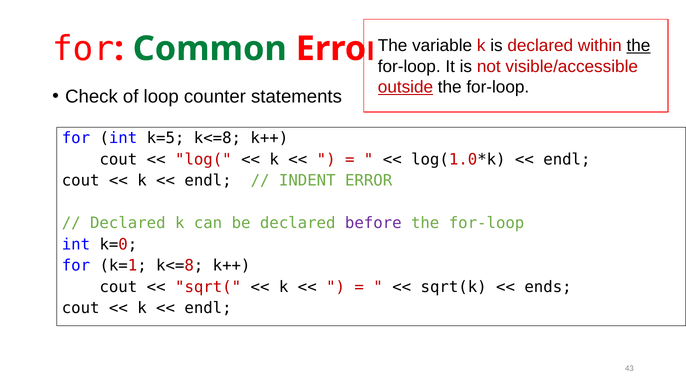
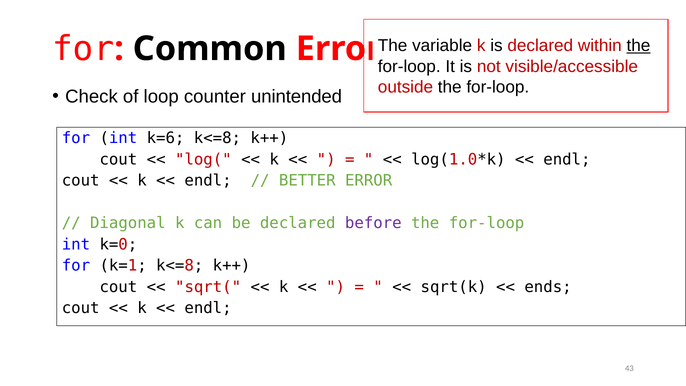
Common colour: green -> black
outside underline: present -> none
statements: statements -> unintended
k=5: k=5 -> k=6
INDENT: INDENT -> BETTER
Declared at (128, 223): Declared -> Diagonal
